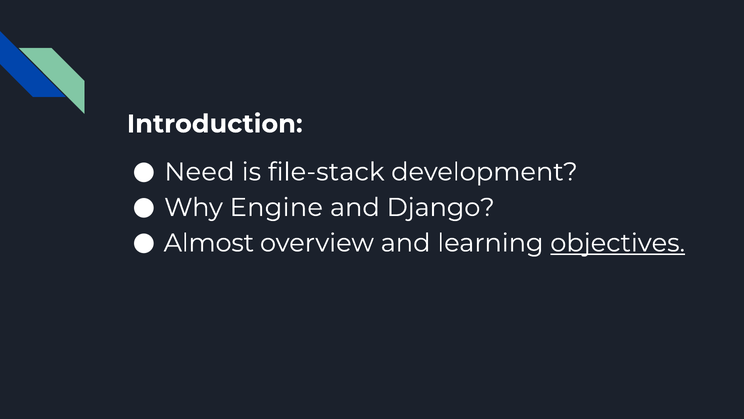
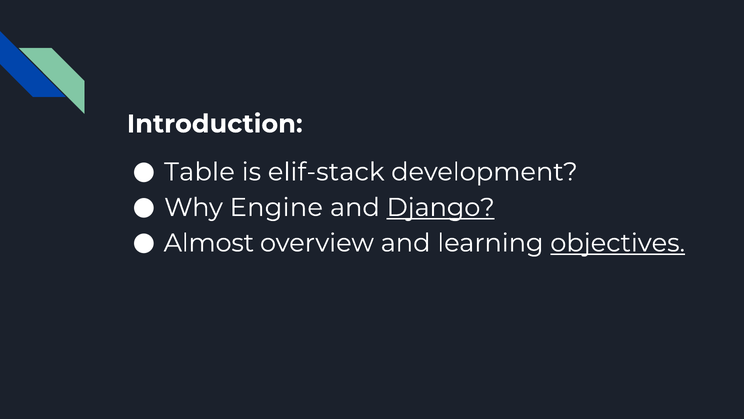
Need: Need -> Table
file-stack: file-stack -> elif-stack
Django underline: none -> present
